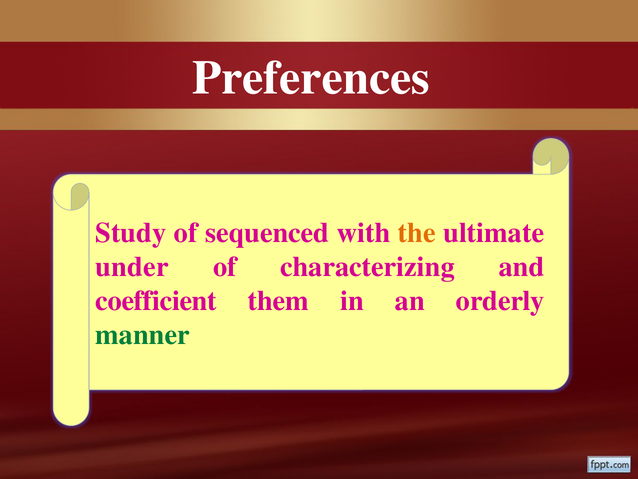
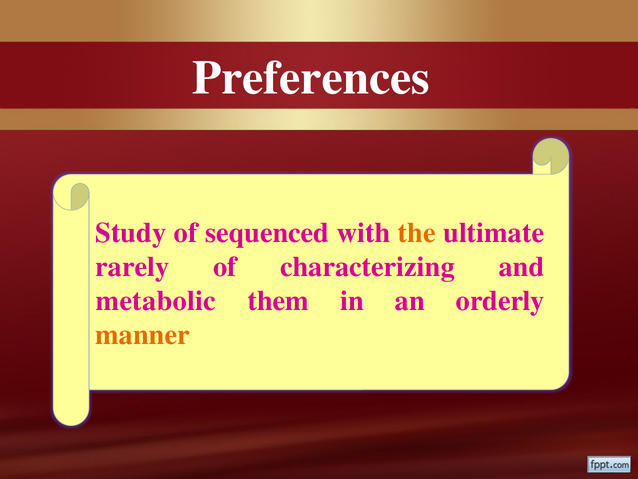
under: under -> rarely
coefficient: coefficient -> metabolic
manner colour: green -> orange
